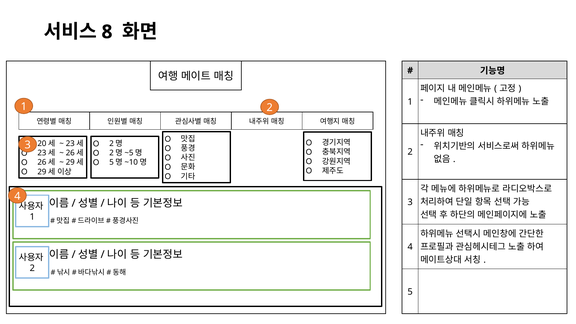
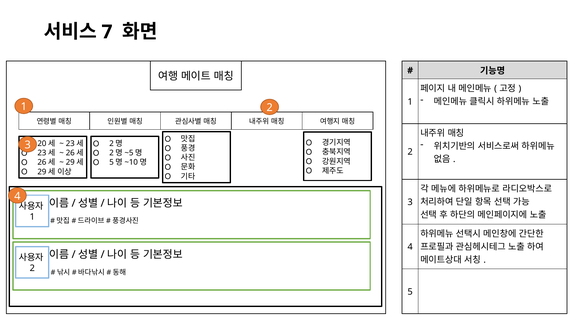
8: 8 -> 7
